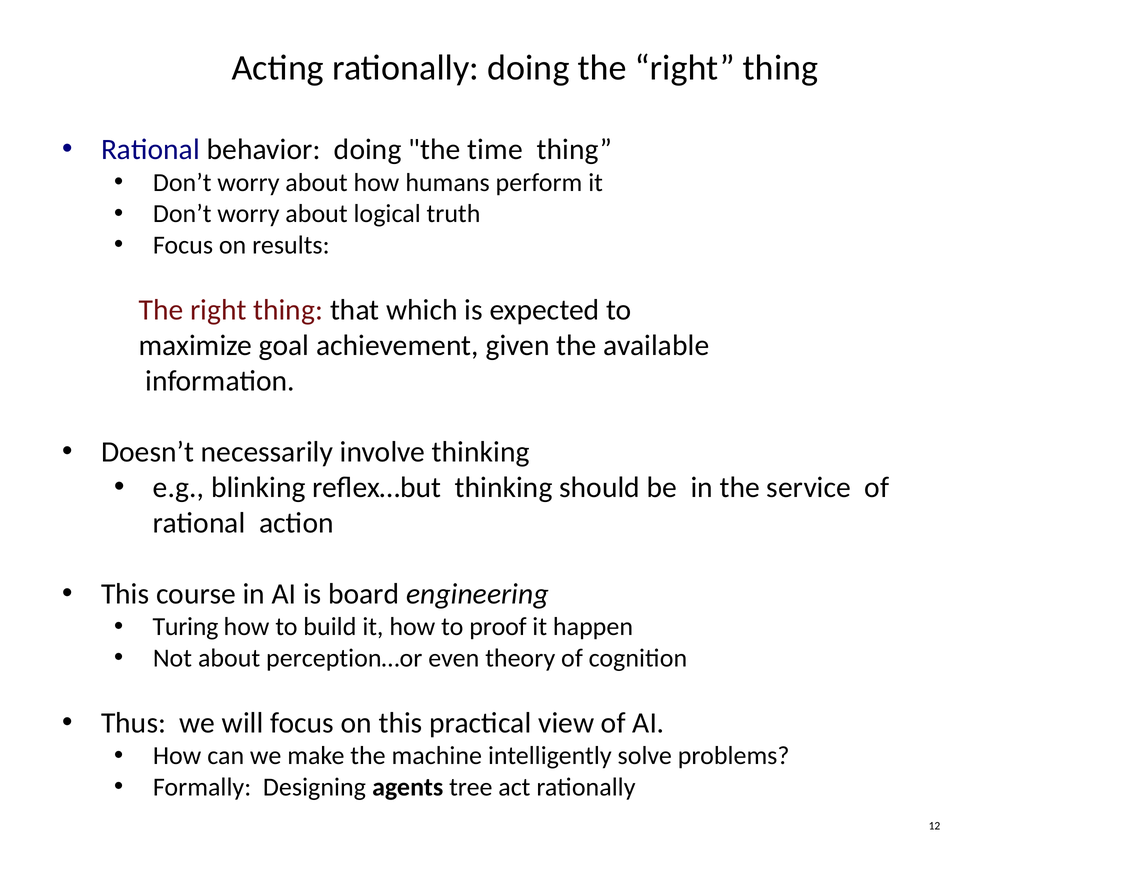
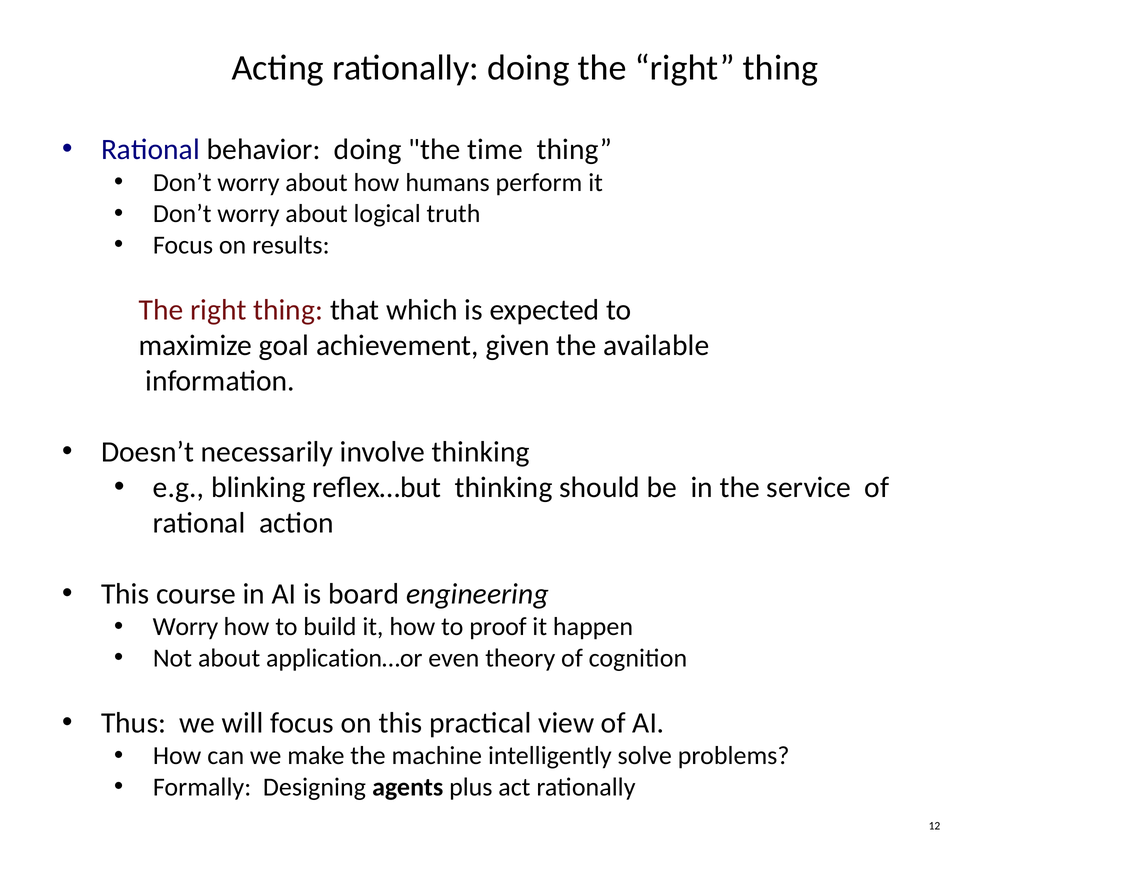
Turing at (185, 627): Turing -> Worry
perception…or: perception…or -> application…or
tree: tree -> plus
